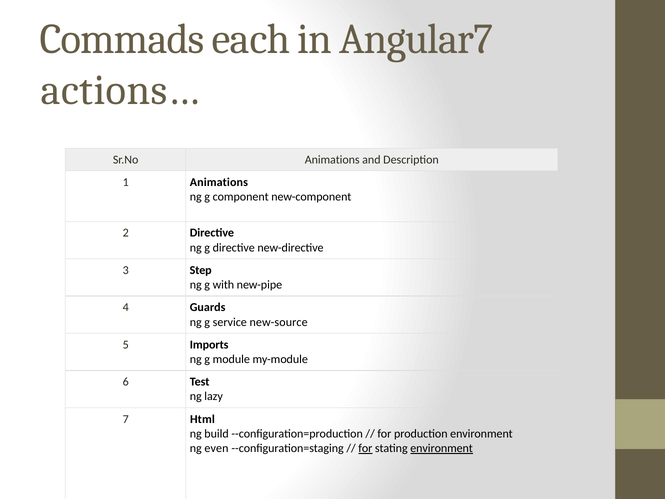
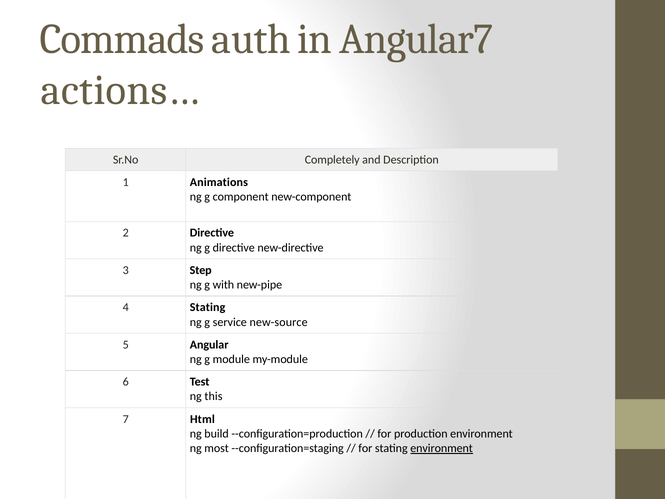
each: each -> auth
Sr.No Animations: Animations -> Completely
4 Guards: Guards -> Stating
Imports: Imports -> Angular
lazy: lazy -> this
even: even -> most
for at (365, 448) underline: present -> none
